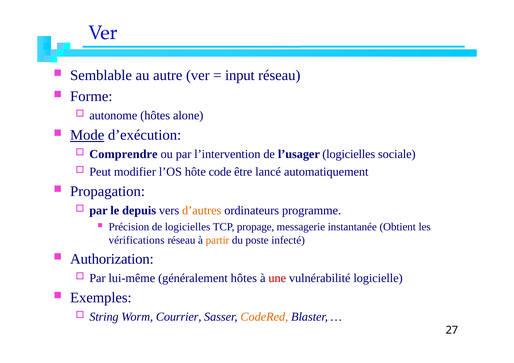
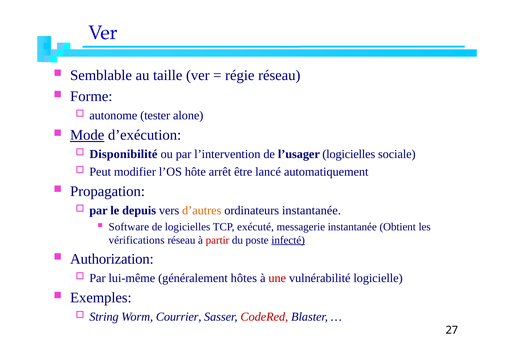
autre: autre -> taille
input: input -> régie
autonome hôtes: hôtes -> tester
Comprendre: Comprendre -> Disponibilité
code: code -> arrêt
ordinateurs programme: programme -> instantanée
Précision: Précision -> Software
propage: propage -> exécuté
partir colour: orange -> red
infecté underline: none -> present
CodeRed colour: orange -> red
